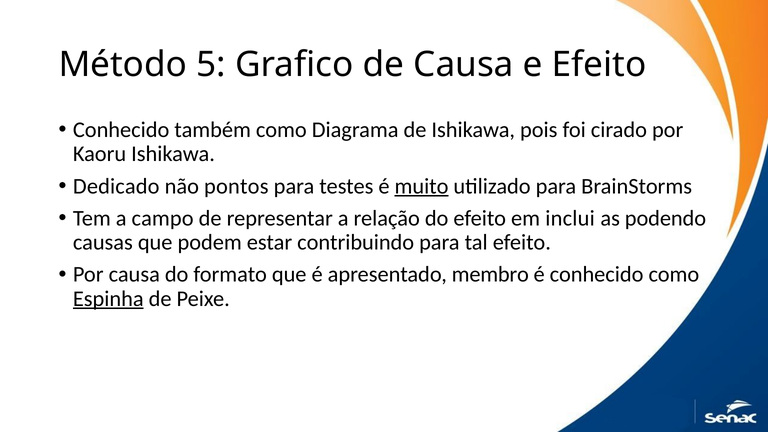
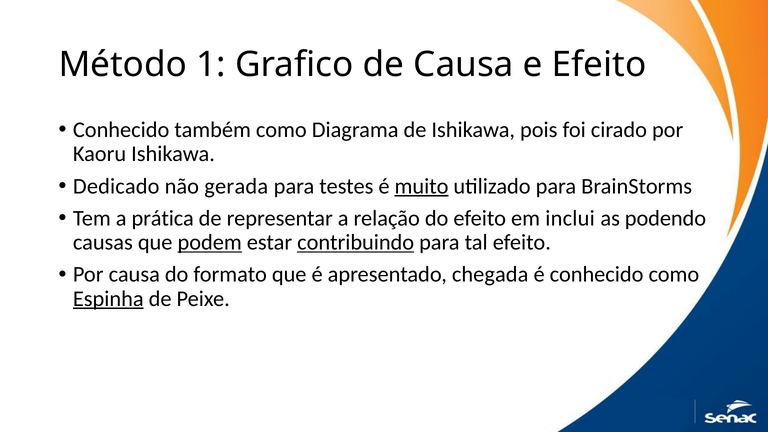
5: 5 -> 1
pontos: pontos -> gerada
campo: campo -> prática
podem underline: none -> present
contribuindo underline: none -> present
membro: membro -> chegada
